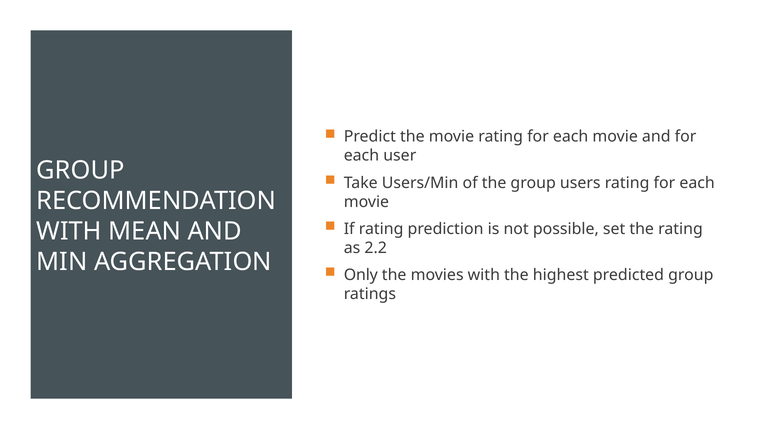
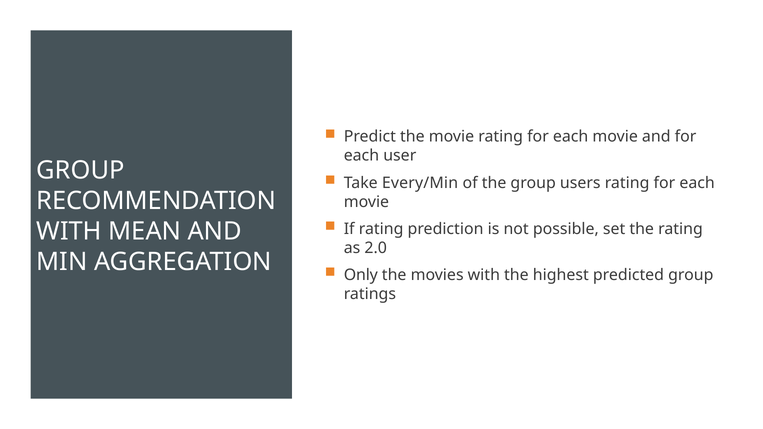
Users/Min: Users/Min -> Every/Min
2.2: 2.2 -> 2.0
